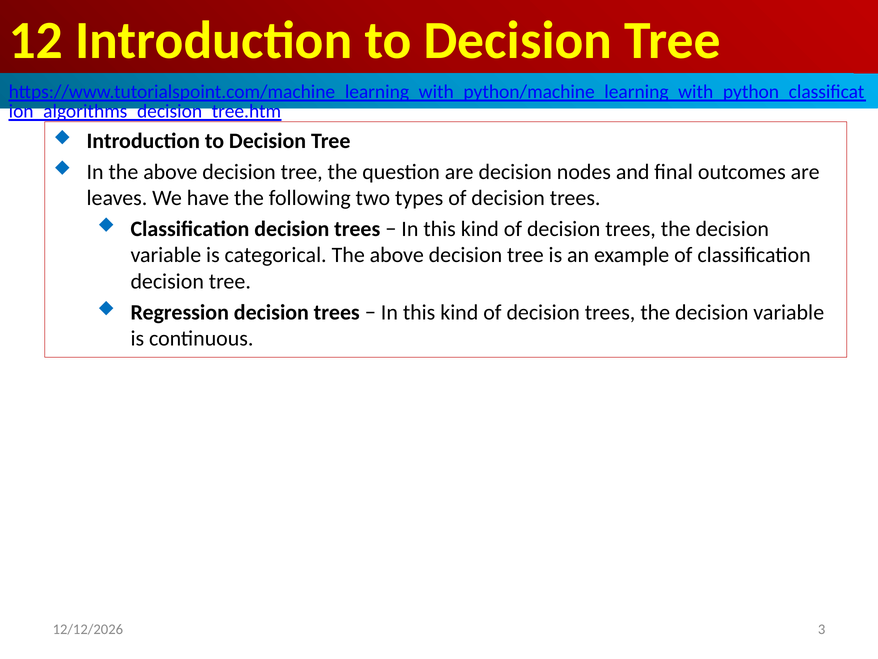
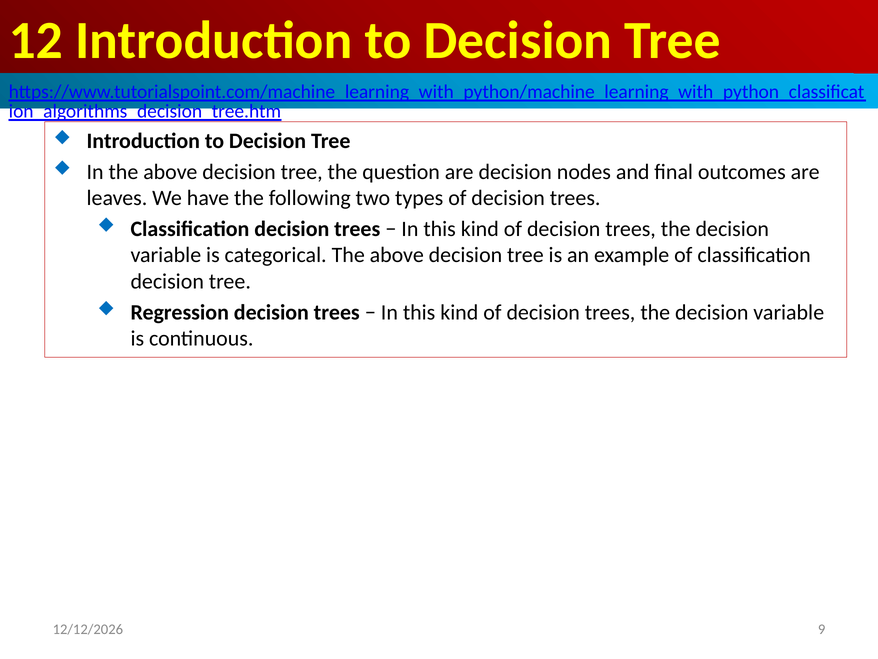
3: 3 -> 9
